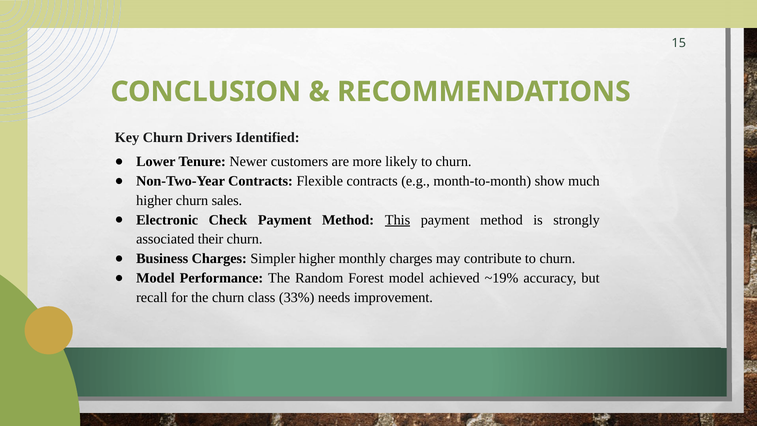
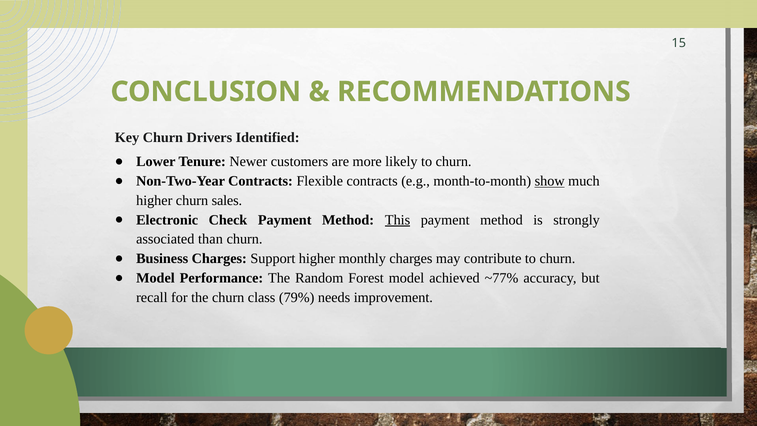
show underline: none -> present
their: their -> than
Simpler: Simpler -> Support
~19%: ~19% -> ~77%
33%: 33% -> 79%
